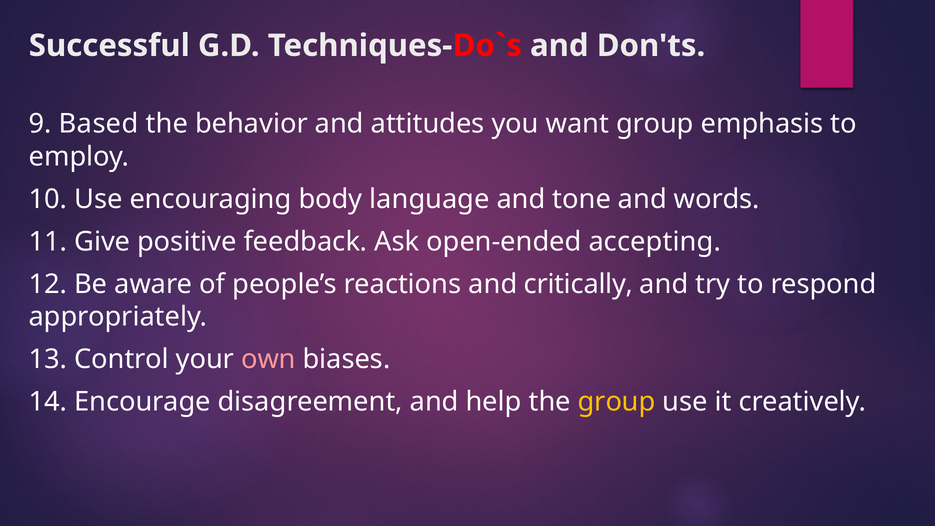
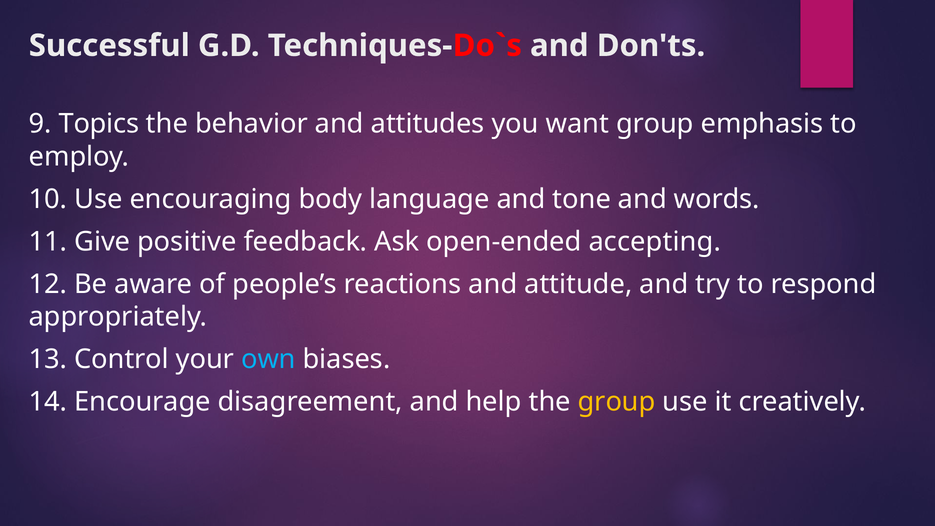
Based: Based -> Topics
critically: critically -> attitude
own colour: pink -> light blue
